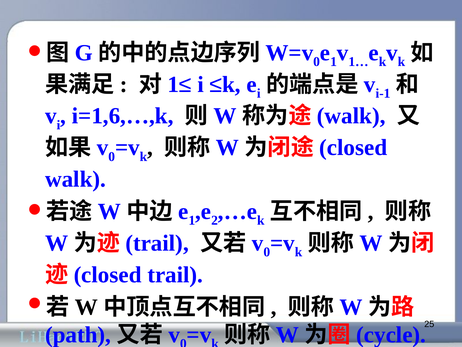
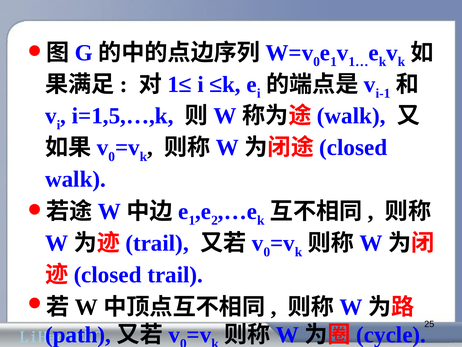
i=1,6,…,k: i=1,6,…,k -> i=1,5,…,k
